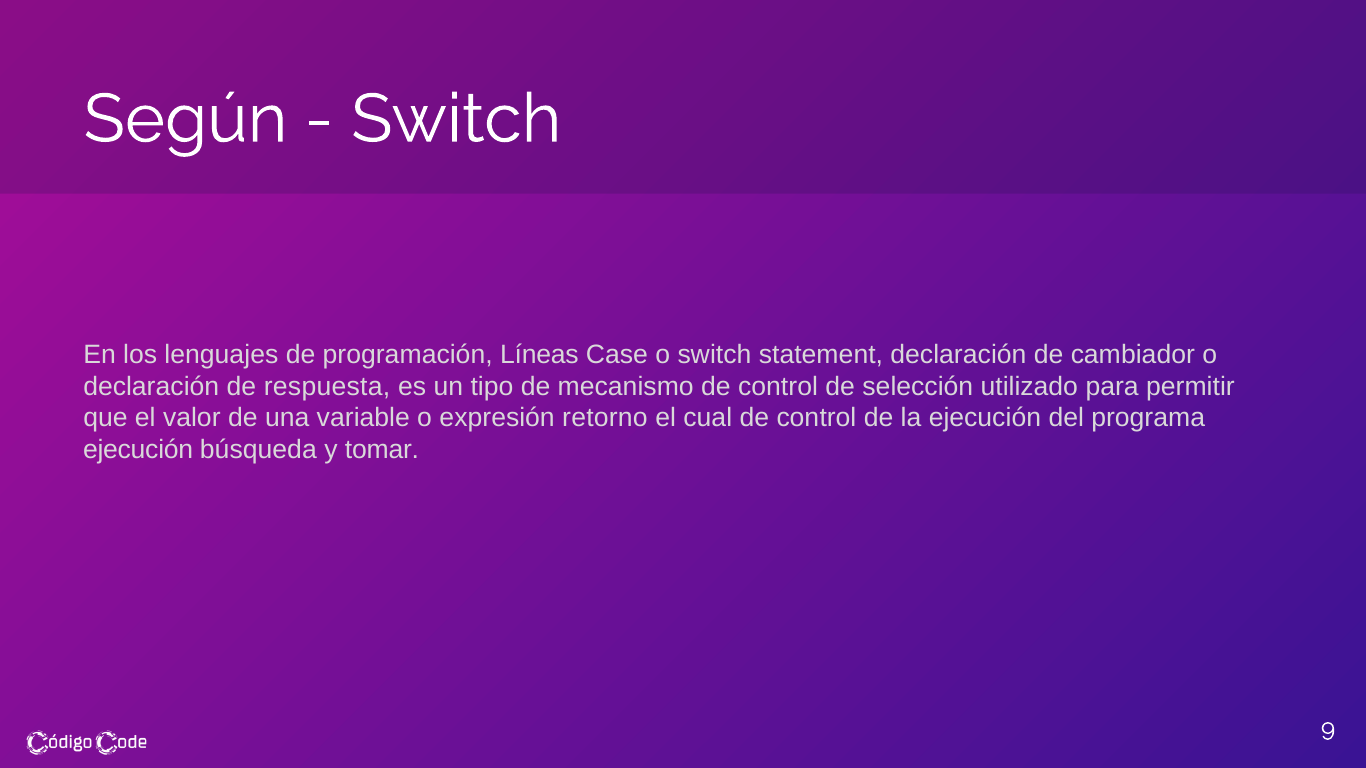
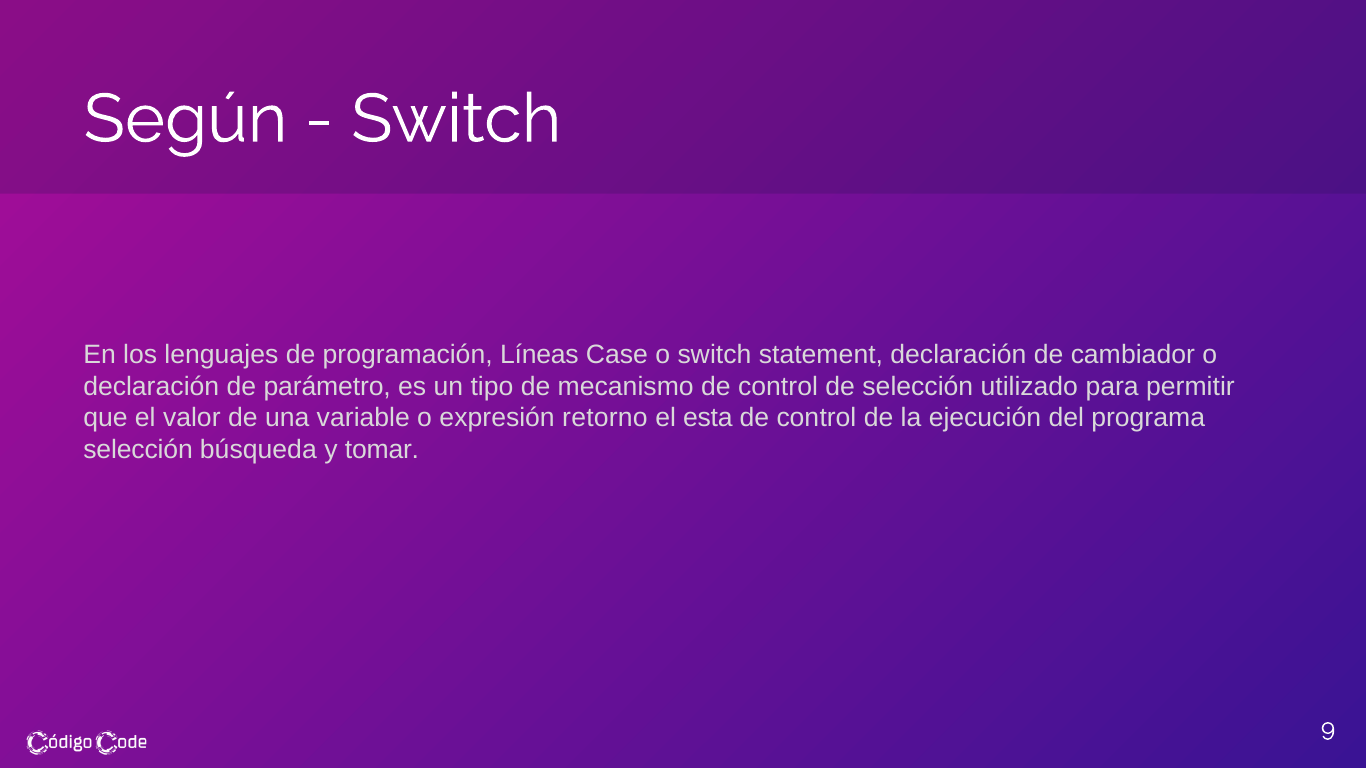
respuesta: respuesta -> parámetro
cual: cual -> esta
ejecución at (138, 450): ejecución -> selección
